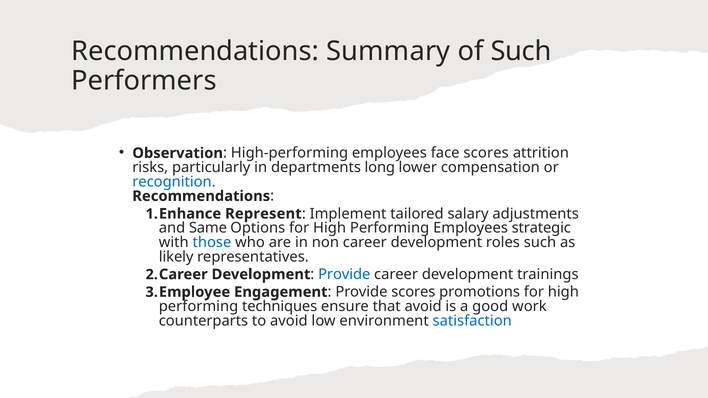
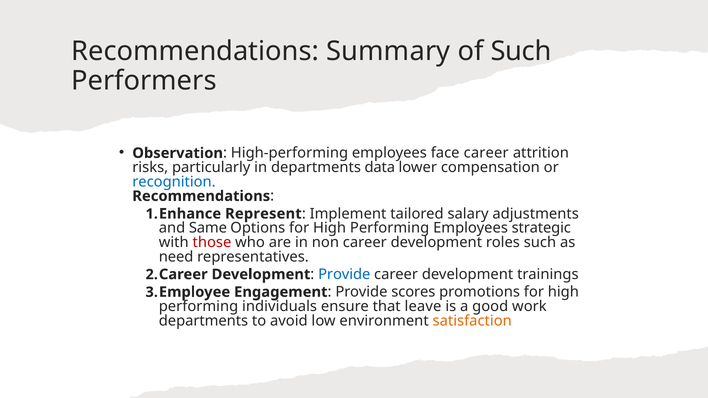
face scores: scores -> career
long: long -> data
those colour: blue -> red
likely: likely -> need
techniques: techniques -> individuals
that avoid: avoid -> leave
counterparts at (203, 321): counterparts -> departments
satisfaction colour: blue -> orange
